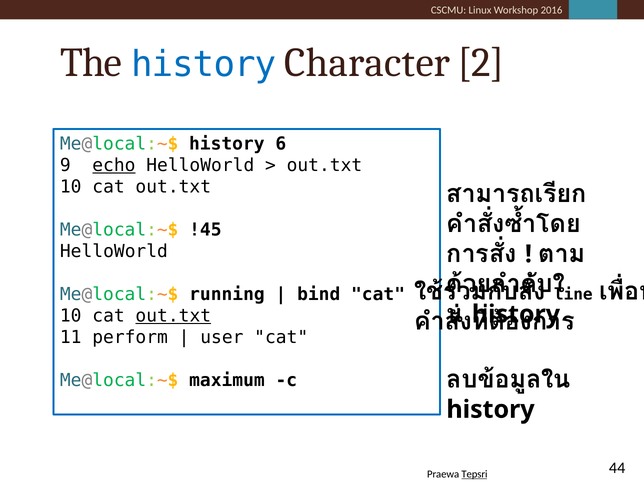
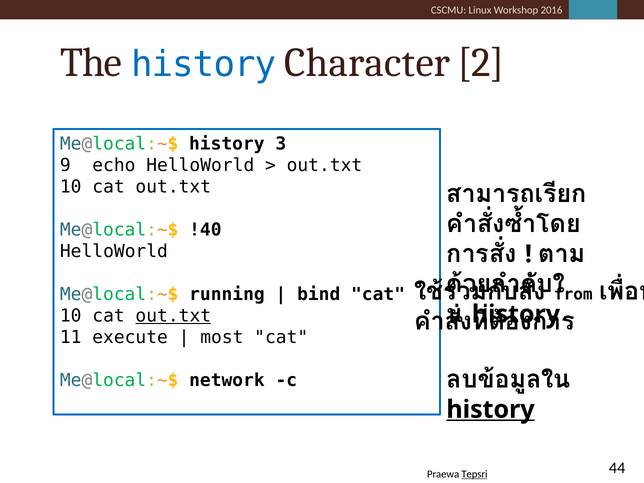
6: 6 -> 3
echo underline: present -> none
!45: !45 -> !40
line: line -> from
perform: perform -> execute
user: user -> most
maximum: maximum -> network
history at (490, 409) underline: none -> present
